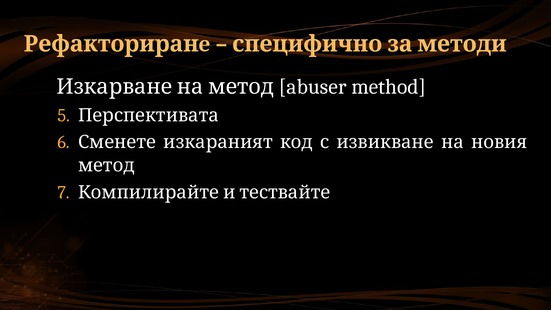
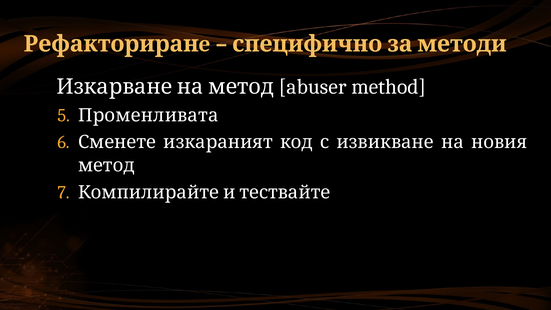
Перспективата: Перспективата -> Променливата
